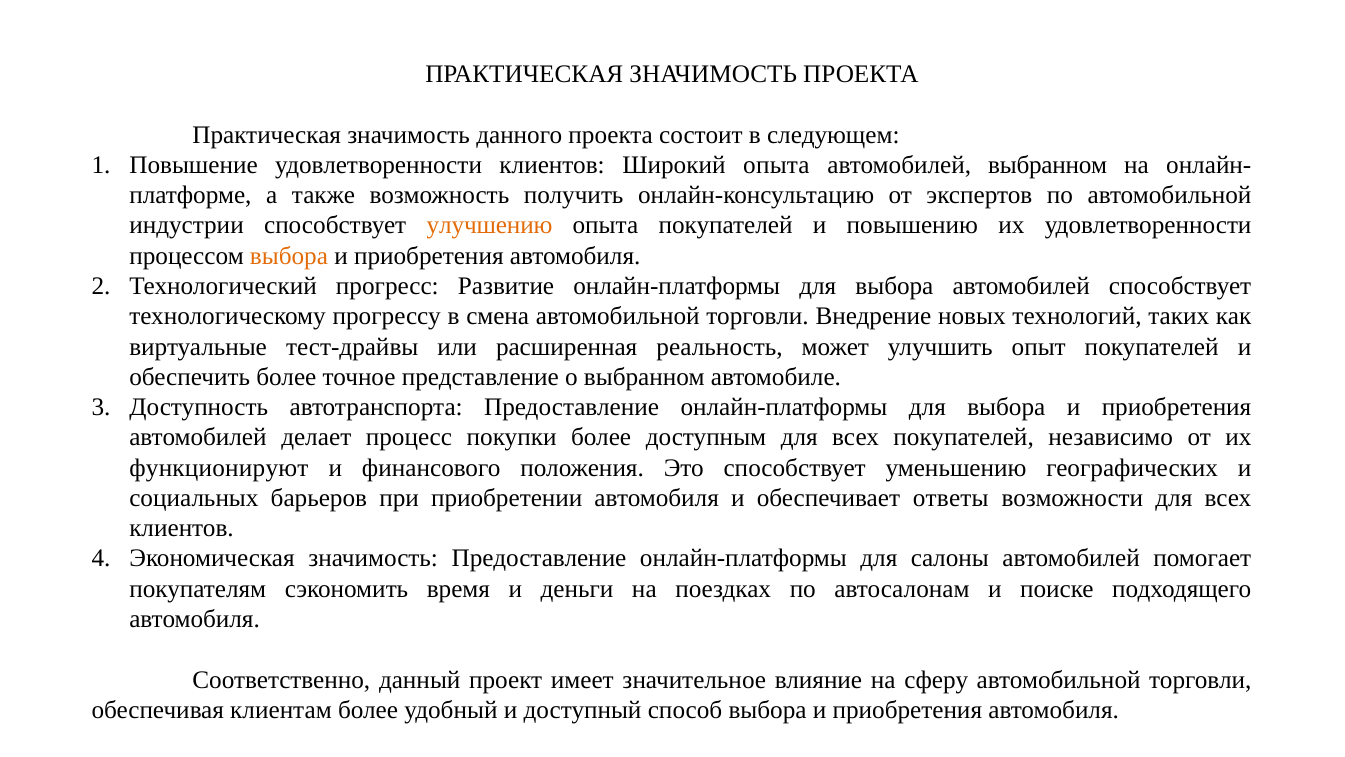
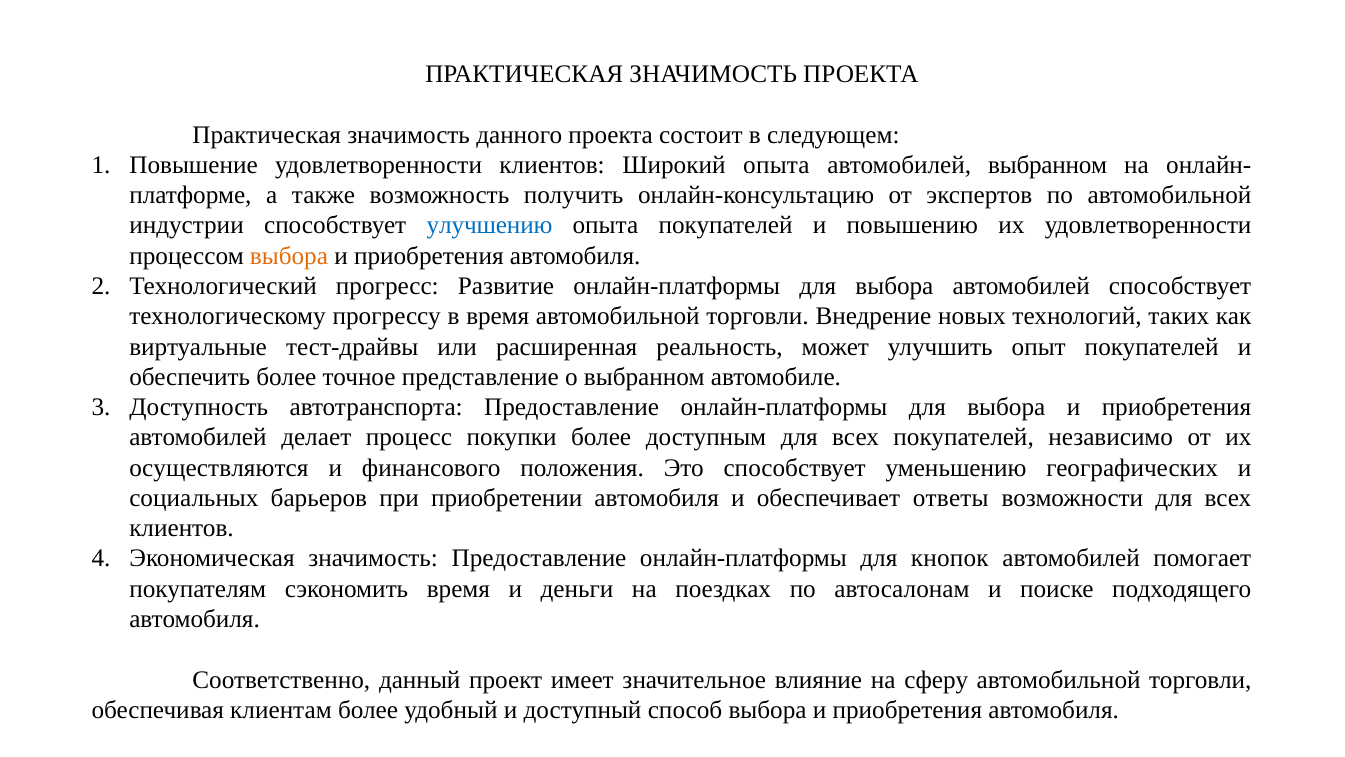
улучшению colour: orange -> blue
в смена: смена -> время
функционируют: функционируют -> осуществляются
салоны: салоны -> кнопок
